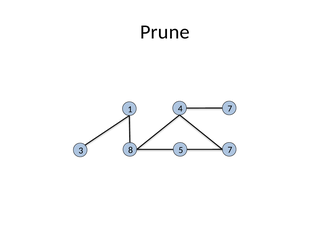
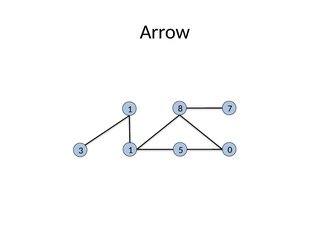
Prune: Prune -> Arrow
4: 4 -> 8
3 8: 8 -> 1
7 at (230, 150): 7 -> 0
